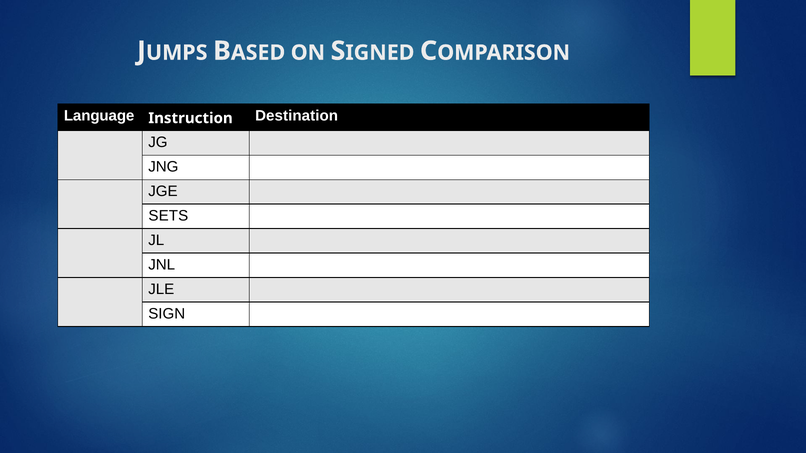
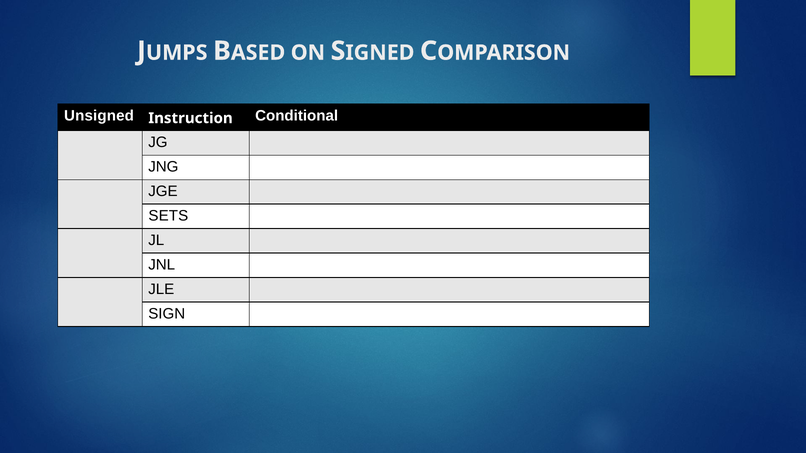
Language: Language -> Unsigned
Destination: Destination -> Conditional
